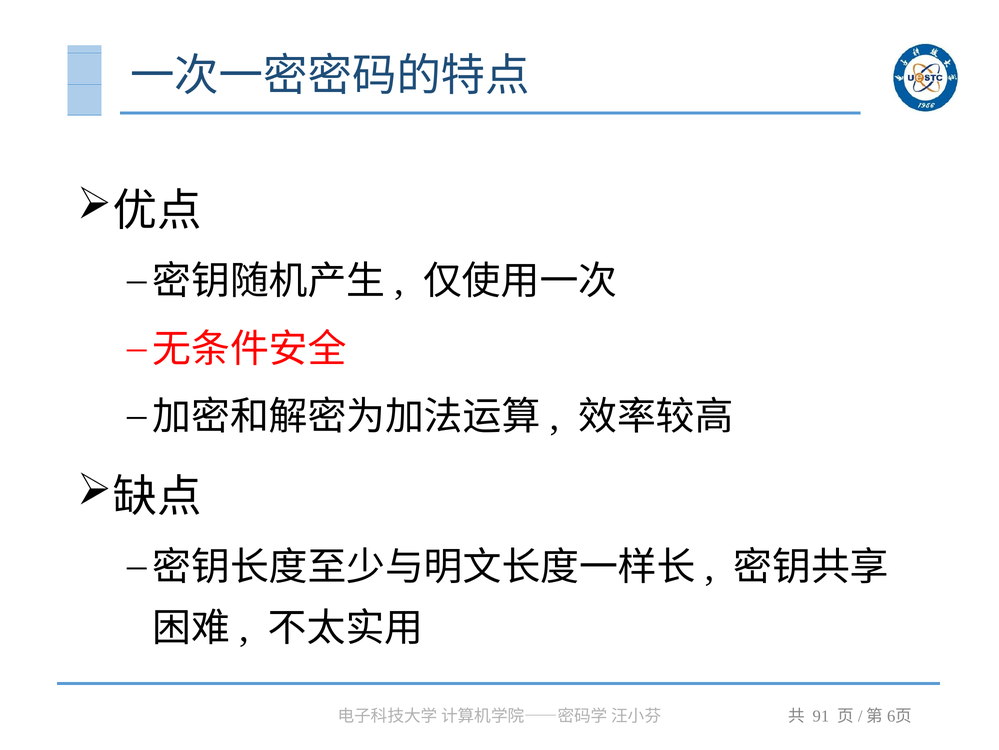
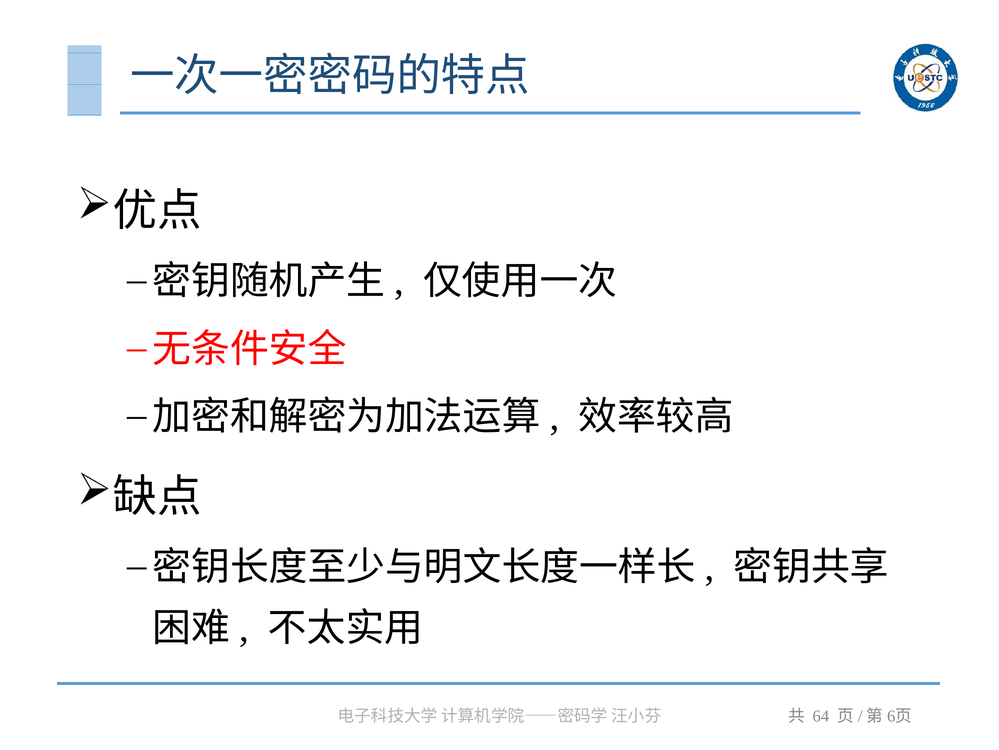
91: 91 -> 64
